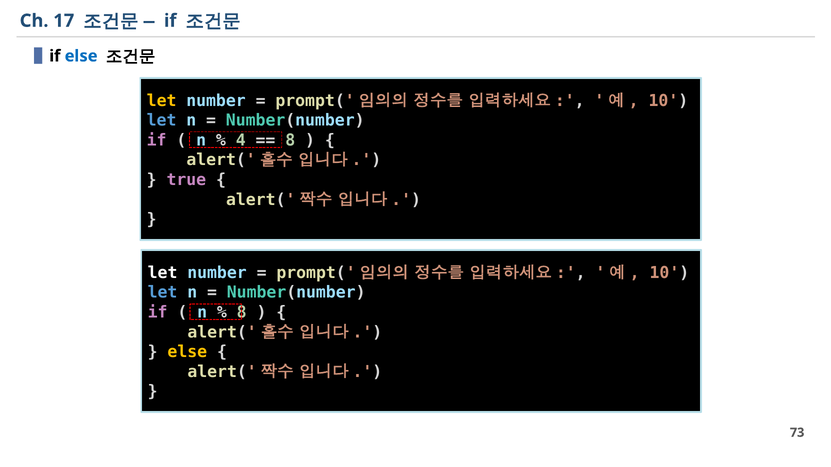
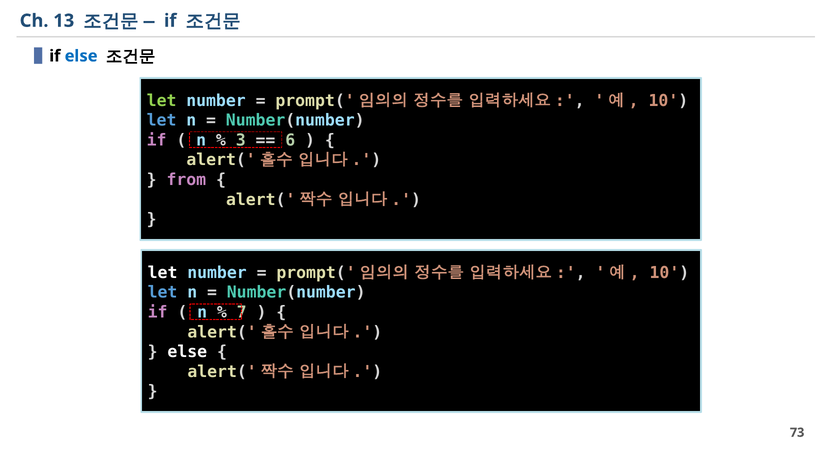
17: 17 -> 13
let at (162, 101) colour: yellow -> light green
4: 4 -> 3
8 at (290, 140): 8 -> 6
true: true -> from
8 at (242, 313): 8 -> 7
else at (187, 352) colour: yellow -> white
